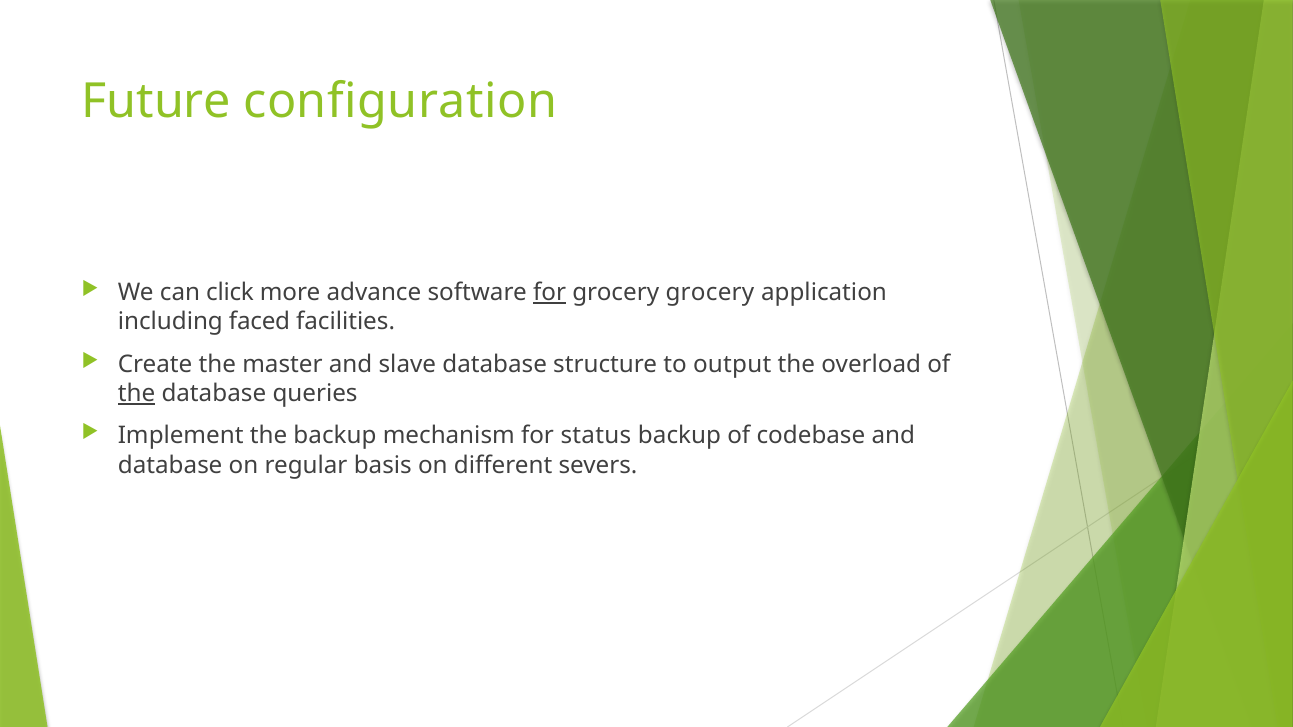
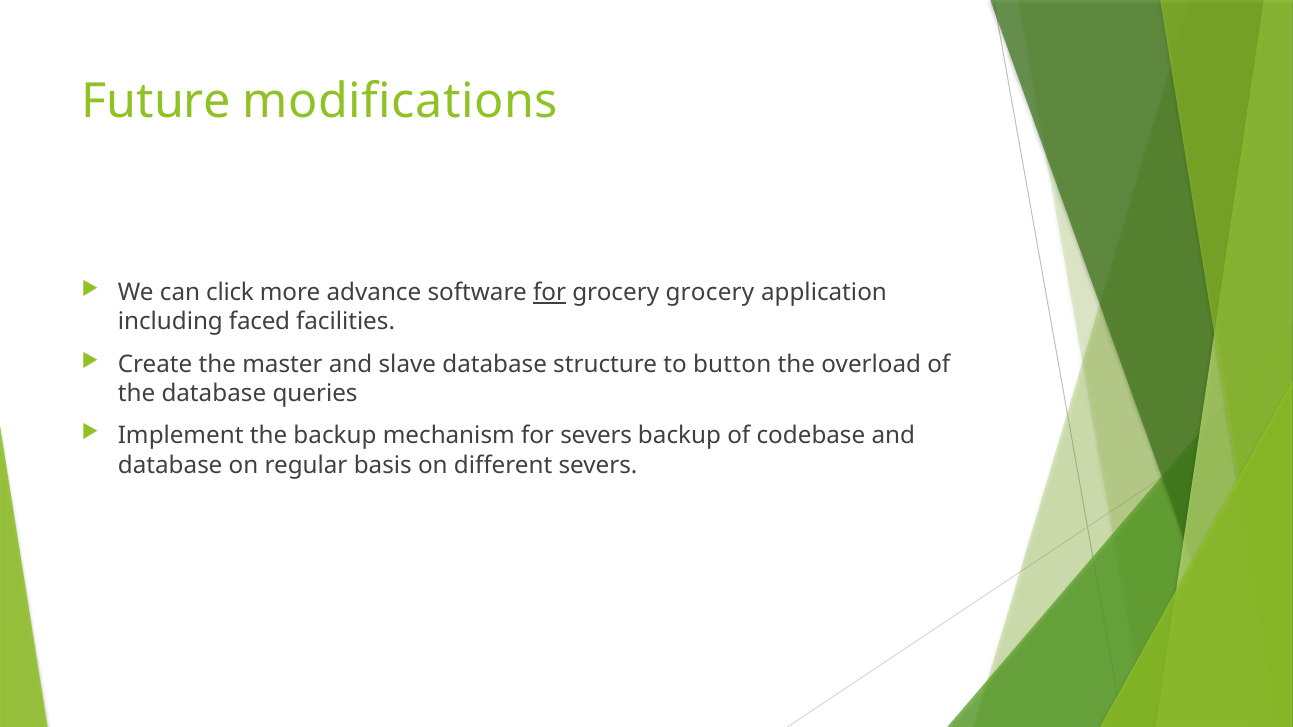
configuration: configuration -> modifications
output: output -> button
the at (137, 394) underline: present -> none
for status: status -> severs
